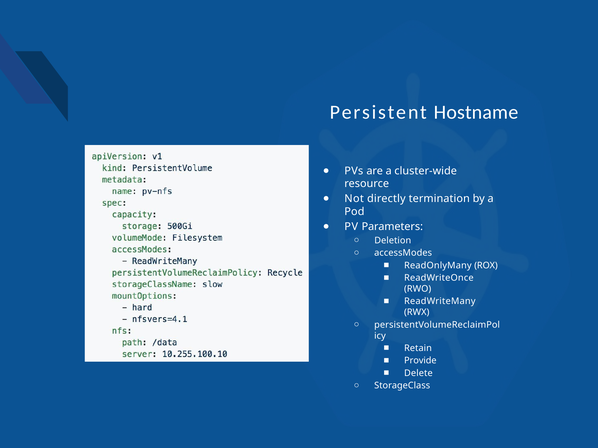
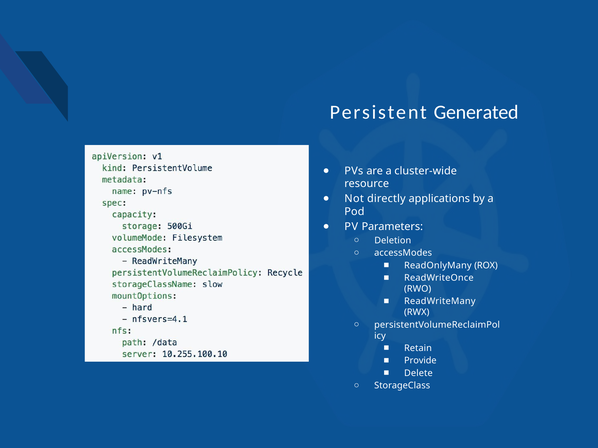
Hostname: Hostname -> Generated
termination: termination -> applications
